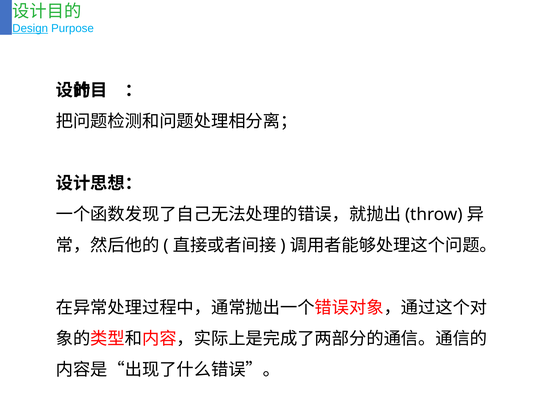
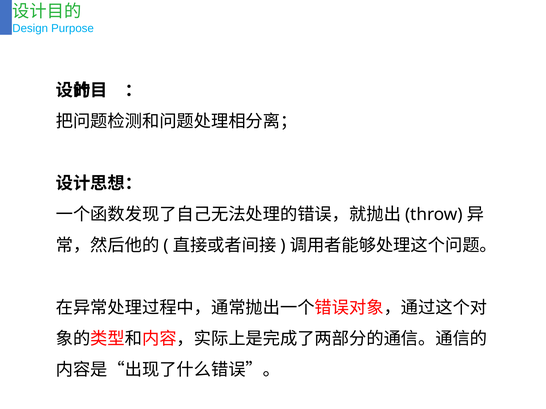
Design underline: present -> none
